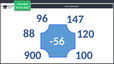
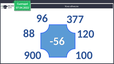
147: 147 -> 377
